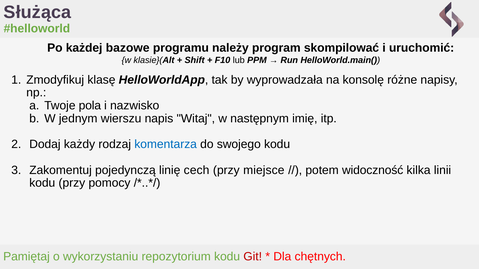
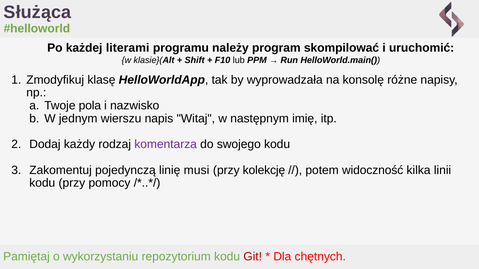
bazowe: bazowe -> literami
komentarza colour: blue -> purple
cech: cech -> musi
miejsce: miejsce -> kolekcję
